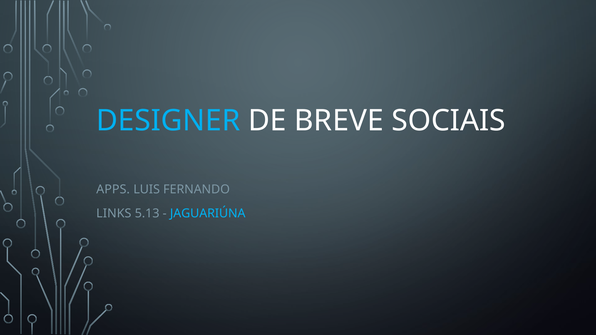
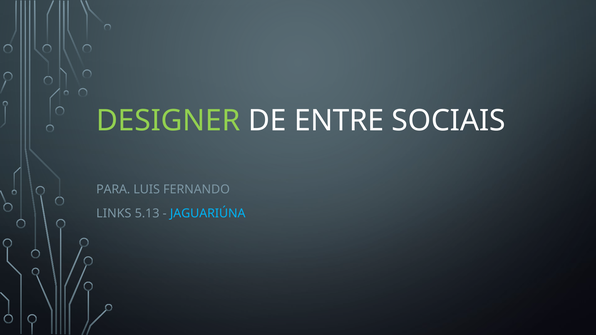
DESIGNER colour: light blue -> light green
BREVE: BREVE -> ENTRE
APPS: APPS -> PARA
